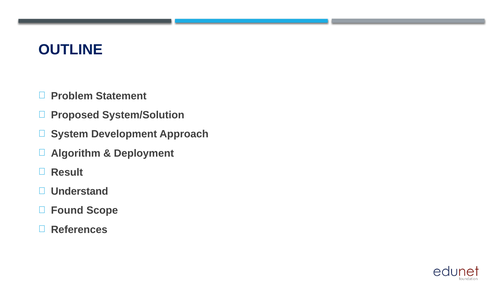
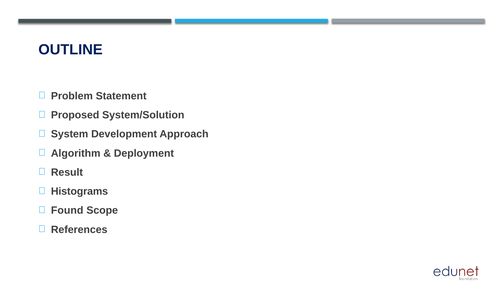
Understand: Understand -> Histograms
